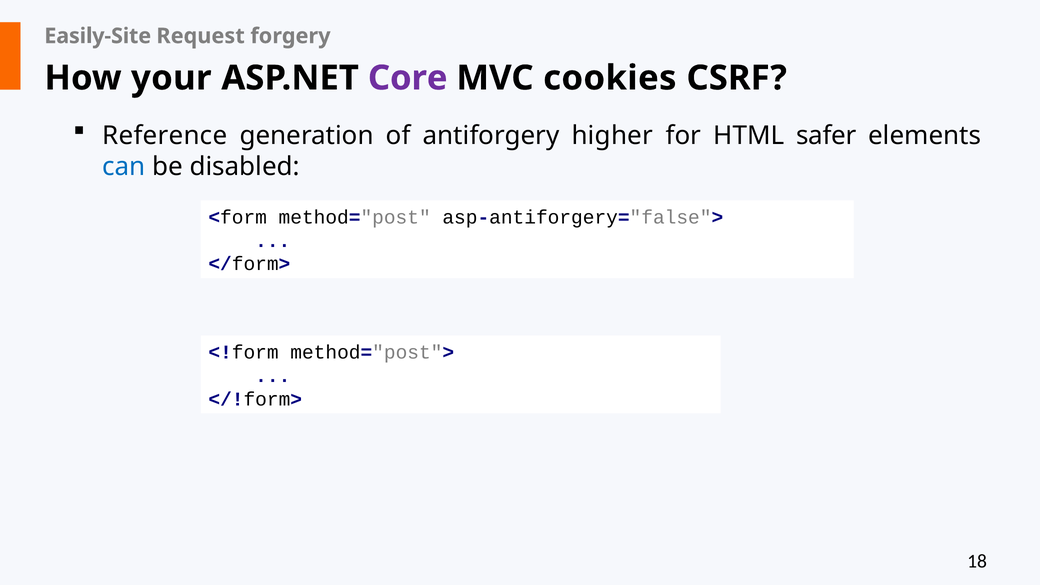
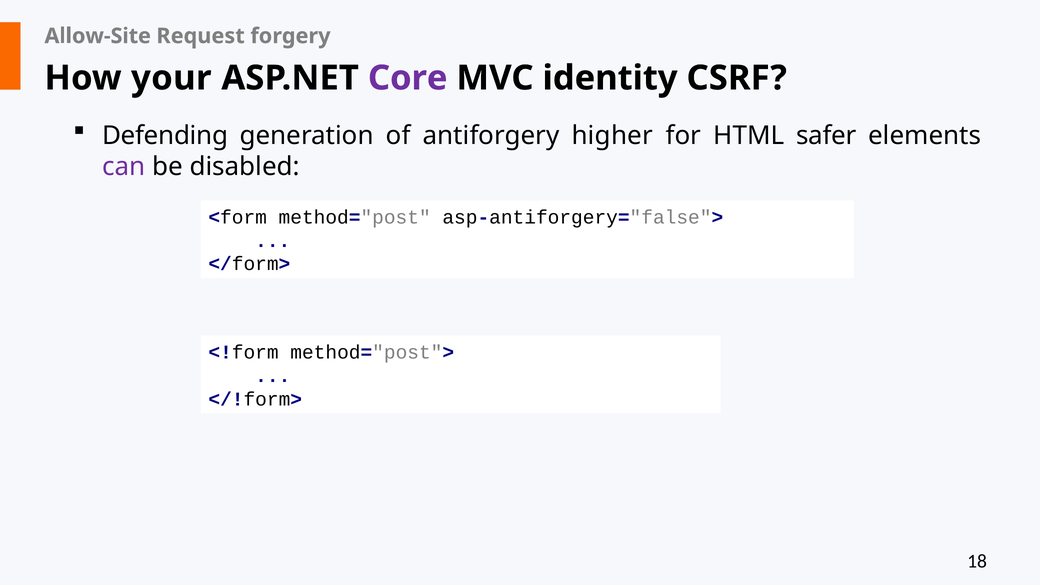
Easily-Site: Easily-Site -> Allow-Site
cookies: cookies -> identity
Reference: Reference -> Defending
can colour: blue -> purple
